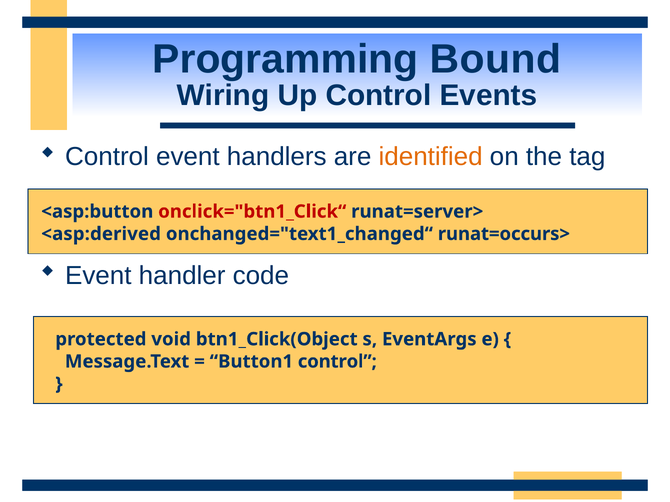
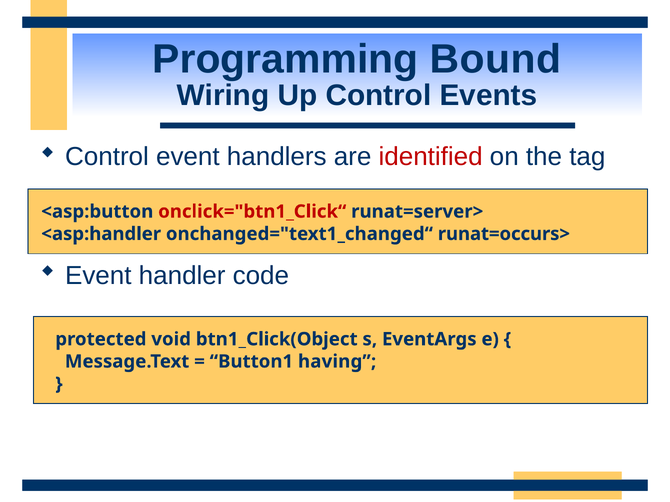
identified colour: orange -> red
<asp:derived: <asp:derived -> <asp:handler
Button1 control: control -> having
